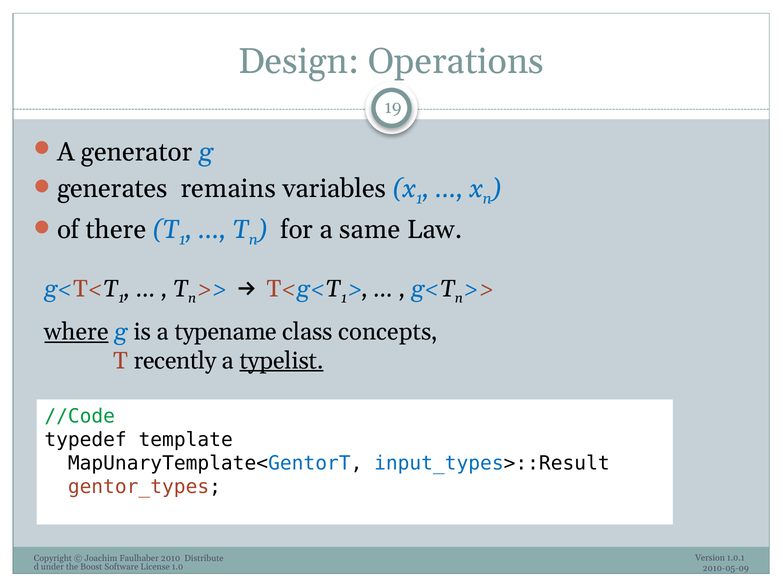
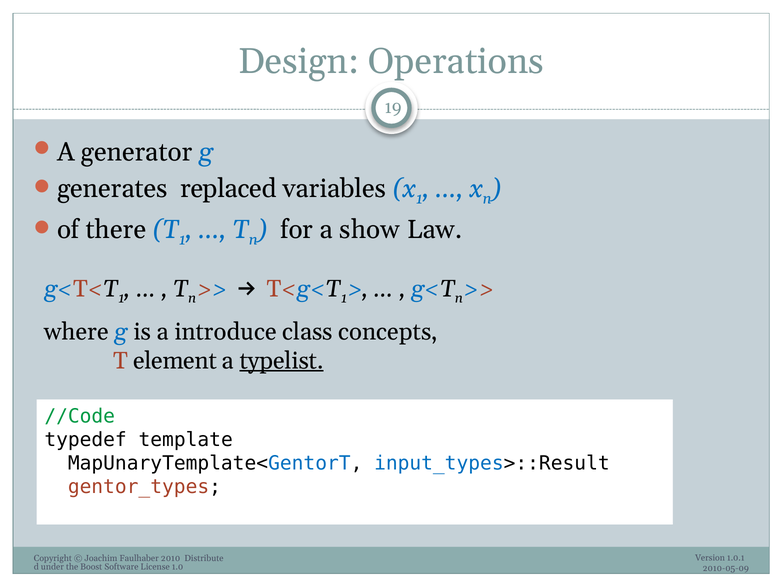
remains: remains -> replaced
same: same -> show
where underline: present -> none
typename: typename -> introduce
recently: recently -> element
